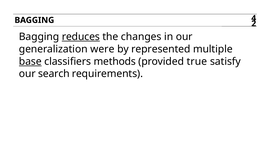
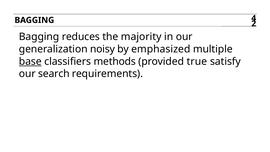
reduces underline: present -> none
changes: changes -> majority
were: were -> noisy
represented: represented -> emphasized
